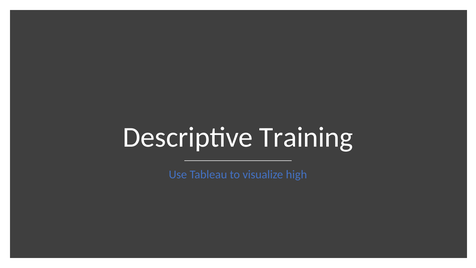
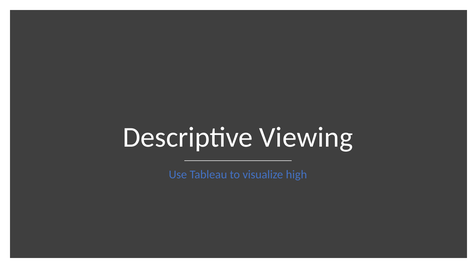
Training: Training -> Viewing
